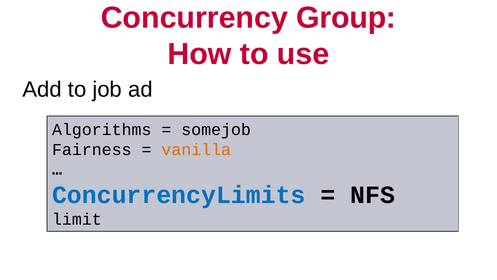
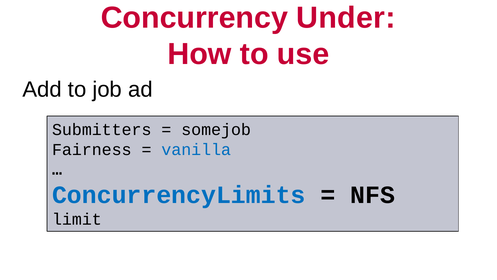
Group: Group -> Under
Algorithms: Algorithms -> Submitters
vanilla colour: orange -> blue
